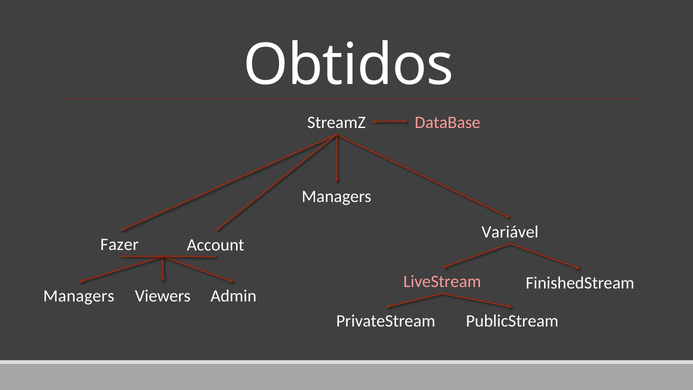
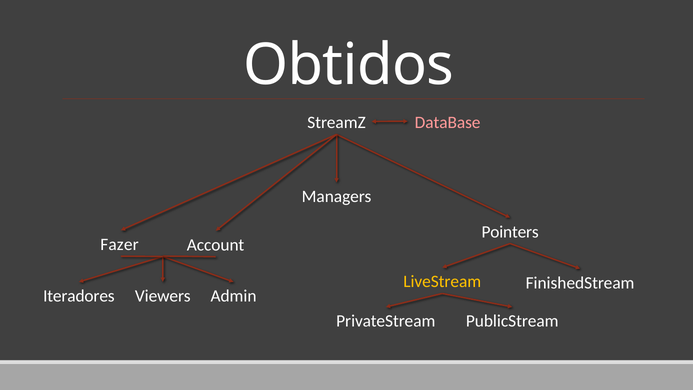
Variável: Variável -> Pointers
LiveStream colour: pink -> yellow
Managers at (79, 296): Managers -> Iteradores
